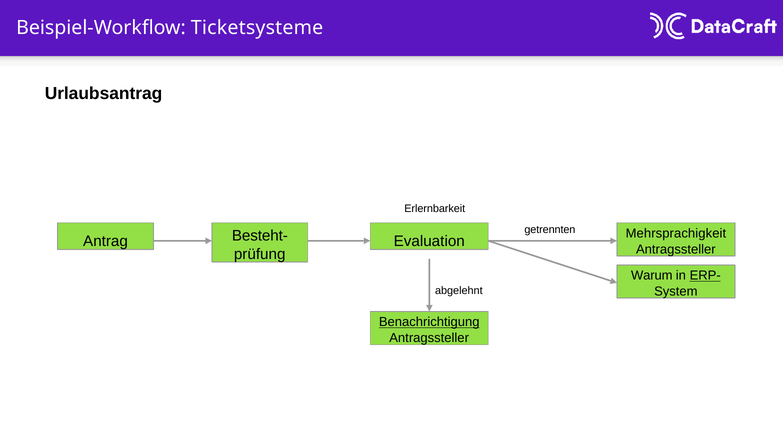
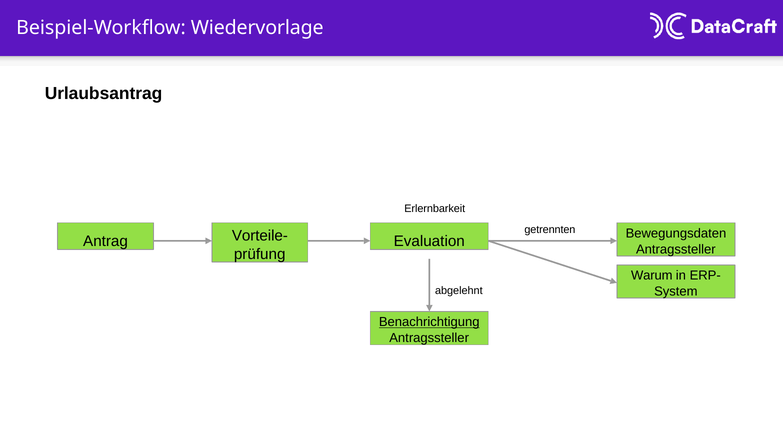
Ticketsysteme: Ticketsysteme -> Wiedervorlage
Mehrsprachigkeit: Mehrsprachigkeit -> Bewegungsdaten
Besteht-: Besteht- -> Vorteile-
ERP- underline: present -> none
